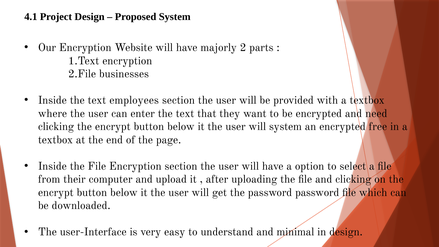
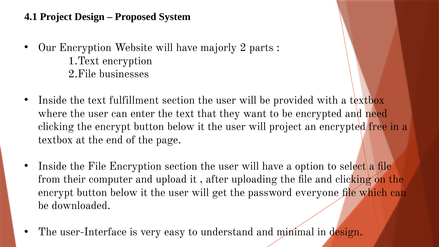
employees: employees -> fulfillment
will system: system -> project
password password: password -> everyone
